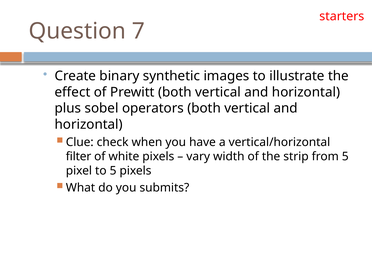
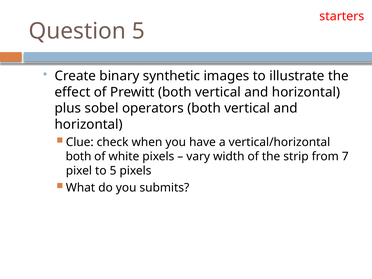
Question 7: 7 -> 5
filter at (79, 156): filter -> both
from 5: 5 -> 7
